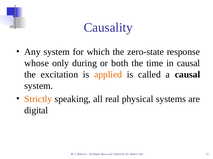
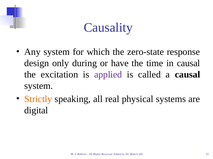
whose: whose -> design
both: both -> have
applied colour: orange -> purple
